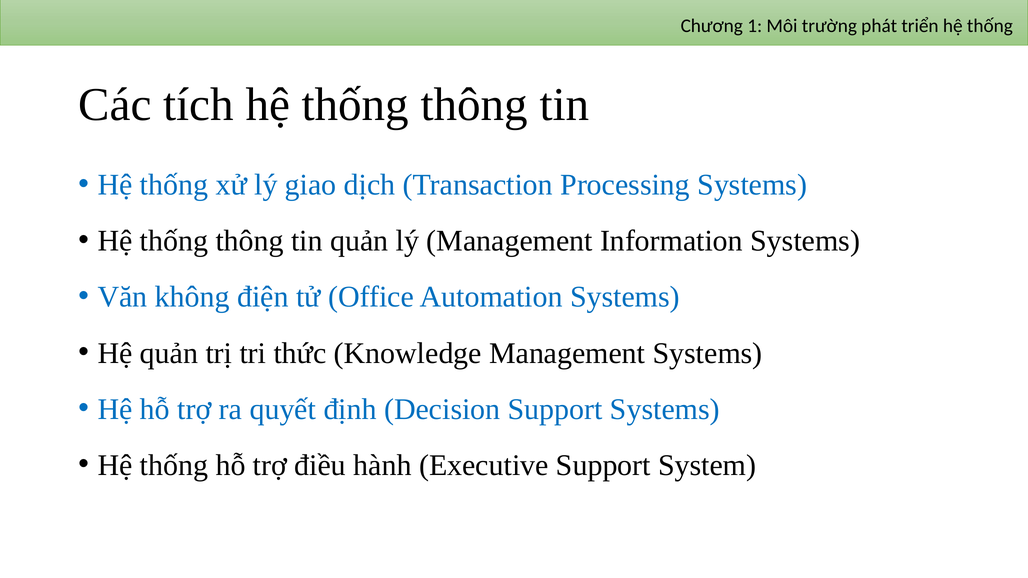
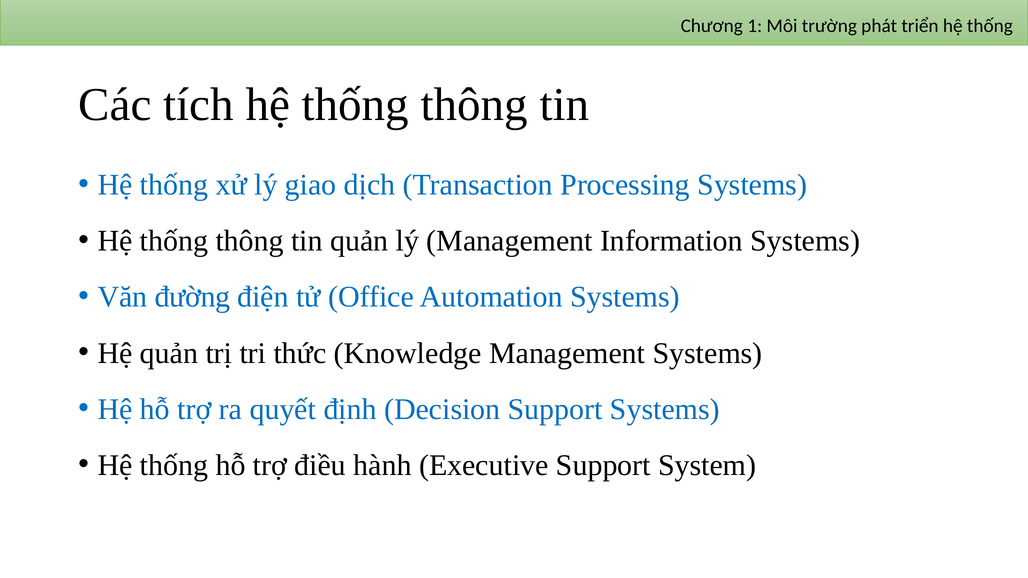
không: không -> đường
